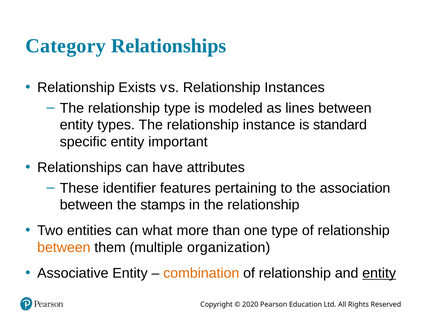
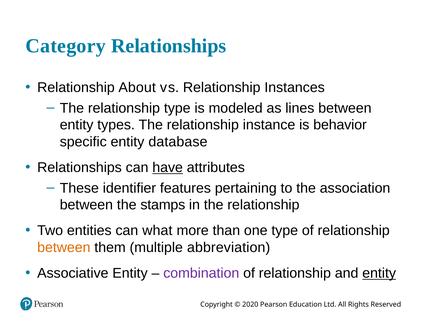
Exists: Exists -> About
standard: standard -> behavior
important: important -> database
have underline: none -> present
organization: organization -> abbreviation
combination colour: orange -> purple
